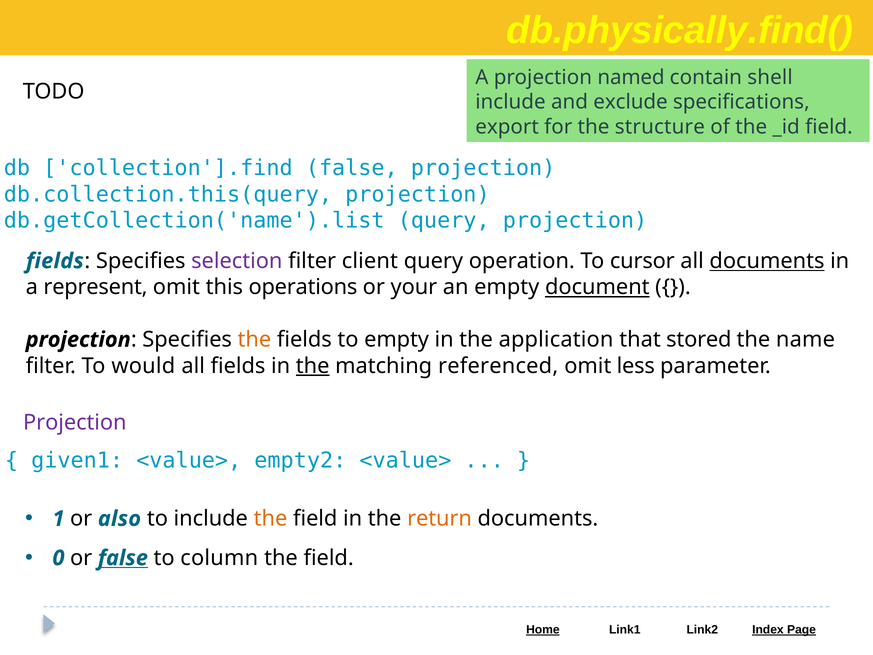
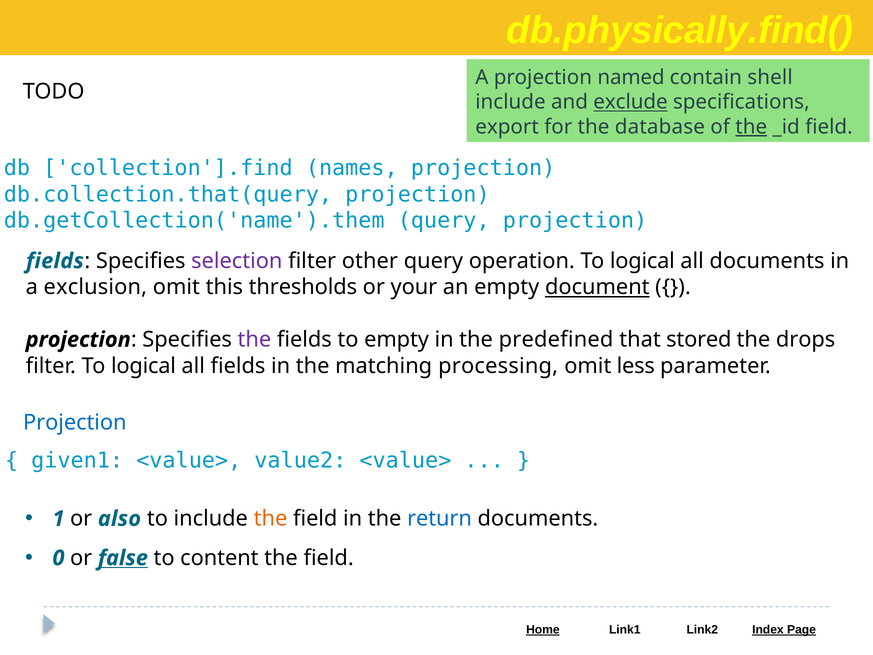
exclude underline: none -> present
structure: structure -> database
the at (751, 127) underline: none -> present
collection'].find false: false -> names
db.collection.this(query: db.collection.this(query -> db.collection.that(query
db.getCollection('name').list: db.getCollection('name').list -> db.getCollection('name').them
client: client -> other
cursor at (642, 261): cursor -> logical
documents at (767, 261) underline: present -> none
represent: represent -> exclusion
operations: operations -> thresholds
the at (254, 339) colour: orange -> purple
application: application -> predefined
name: name -> drops
filter To would: would -> logical
the at (313, 366) underline: present -> none
referenced: referenced -> processing
Projection at (75, 422) colour: purple -> blue
empty2: empty2 -> value2
return colour: orange -> blue
column: column -> content
